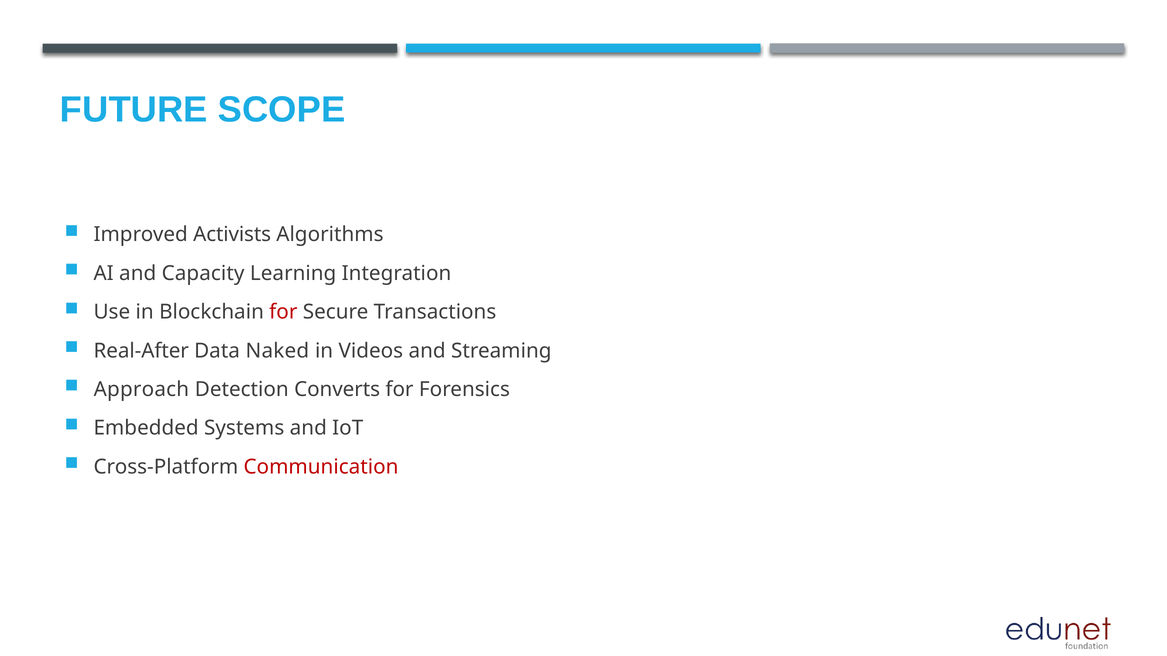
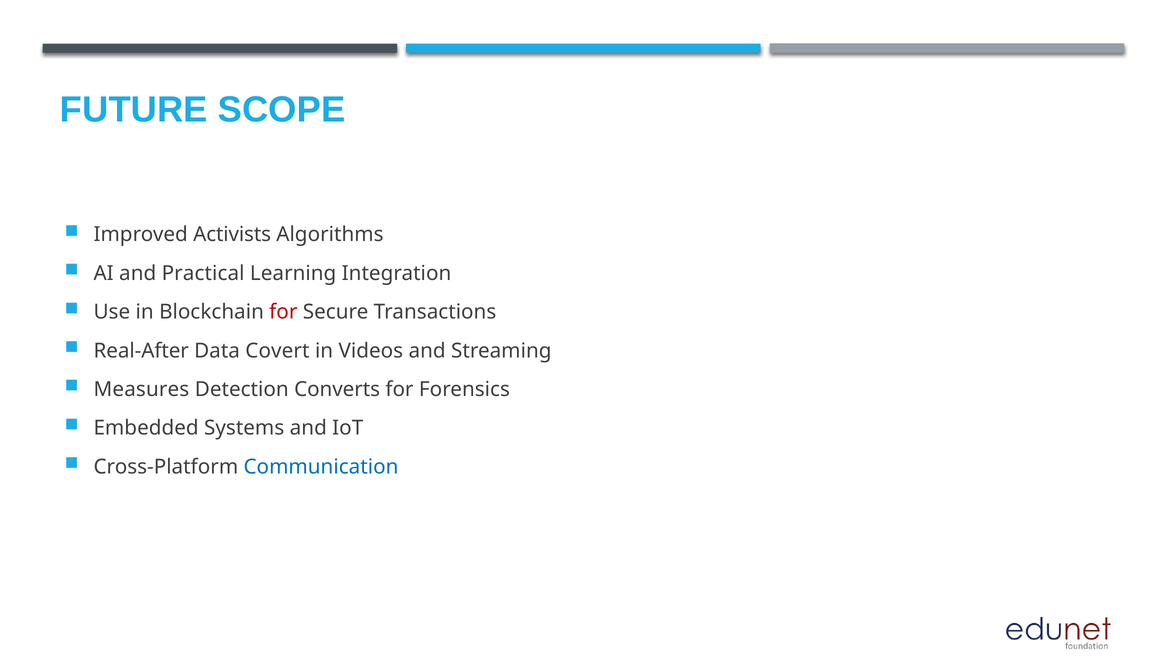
Capacity: Capacity -> Practical
Naked: Naked -> Covert
Approach: Approach -> Measures
Communication colour: red -> blue
